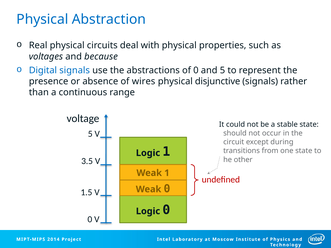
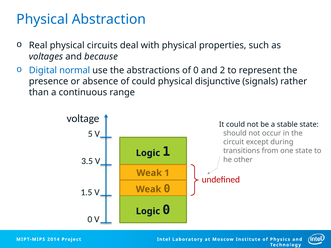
Digital signals: signals -> normal
and 5: 5 -> 2
of wires: wires -> could
